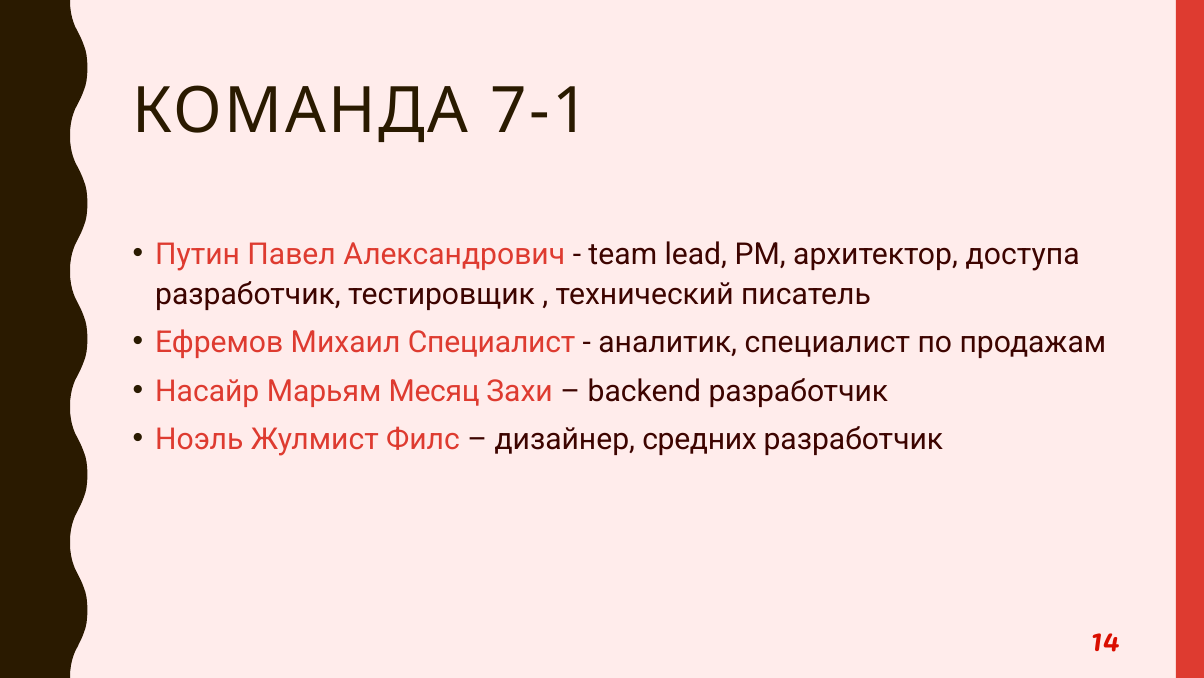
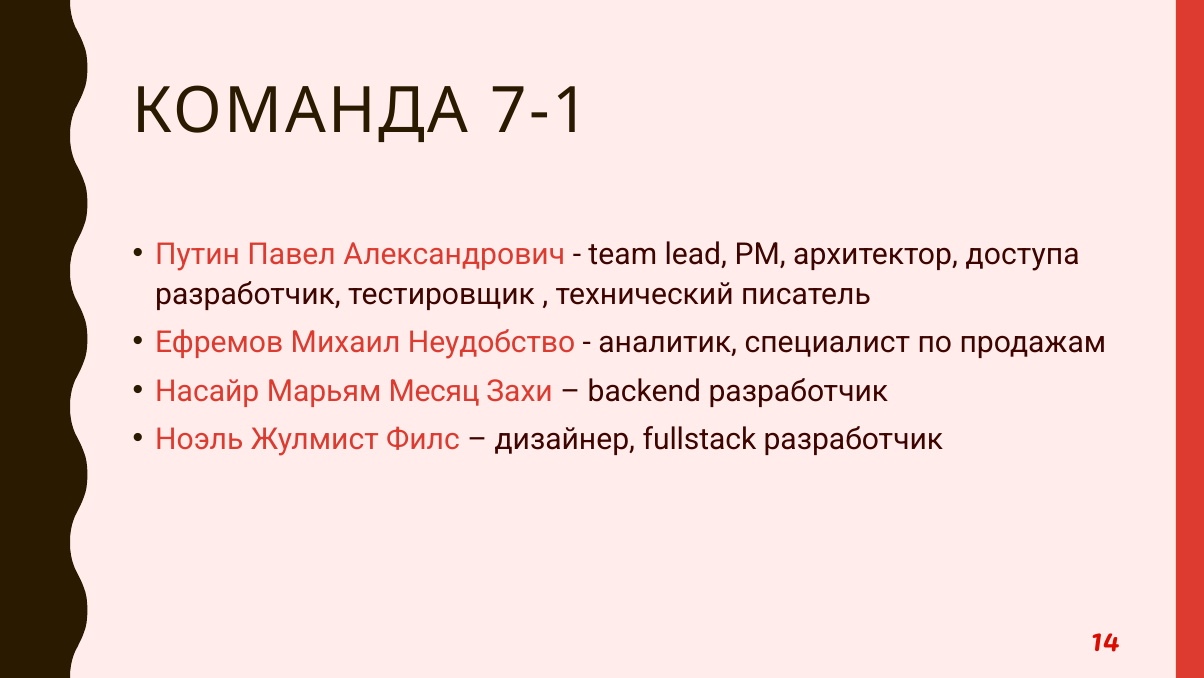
Михаил Специалист: Специалист -> Неудобство
средних: средних -> fullstack
